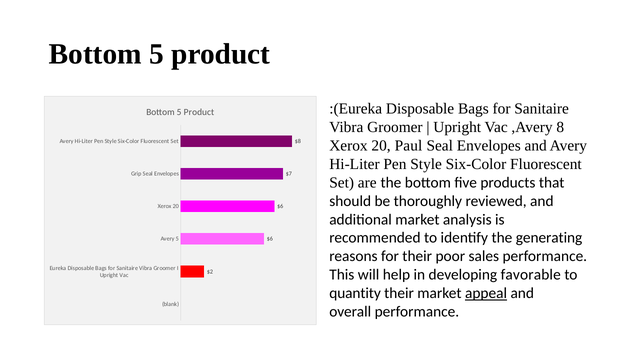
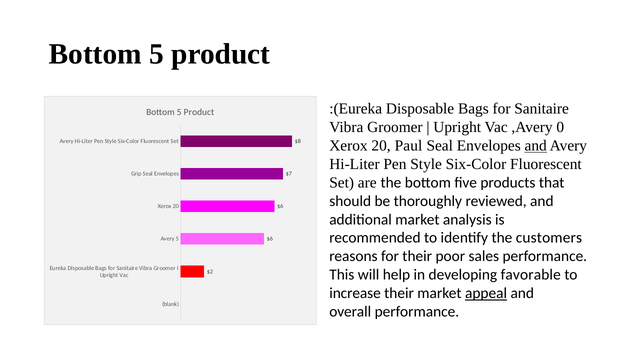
8: 8 -> 0
and at (536, 145) underline: none -> present
generating: generating -> customers
quantity: quantity -> increase
